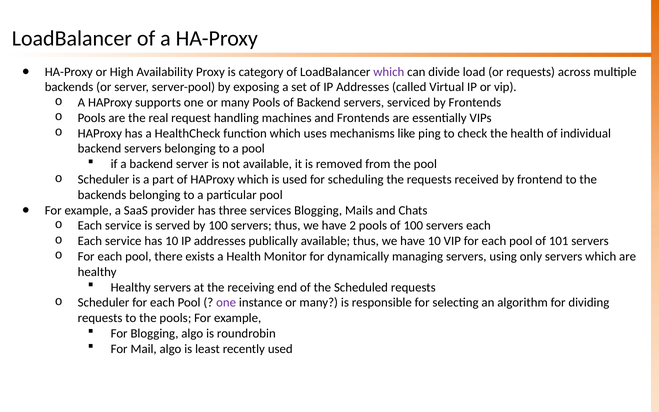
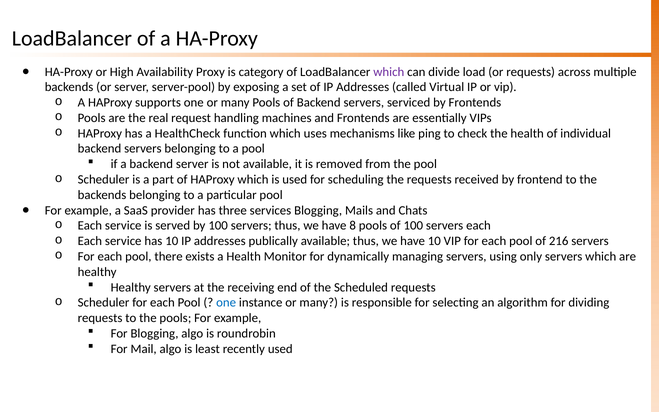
2: 2 -> 8
101: 101 -> 216
one at (226, 303) colour: purple -> blue
